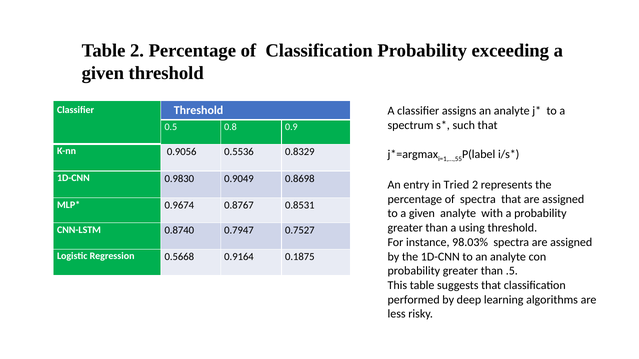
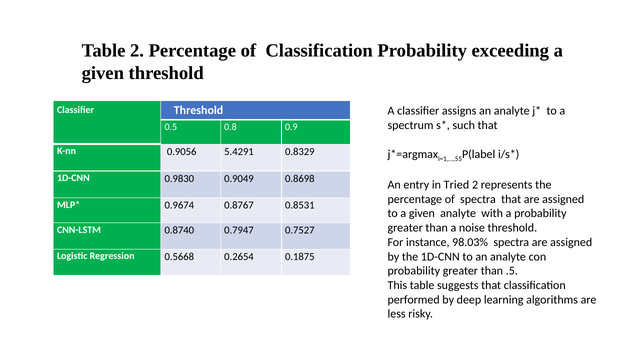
0.5536: 0.5536 -> 5.4291
using: using -> noise
0.9164: 0.9164 -> 0.2654
